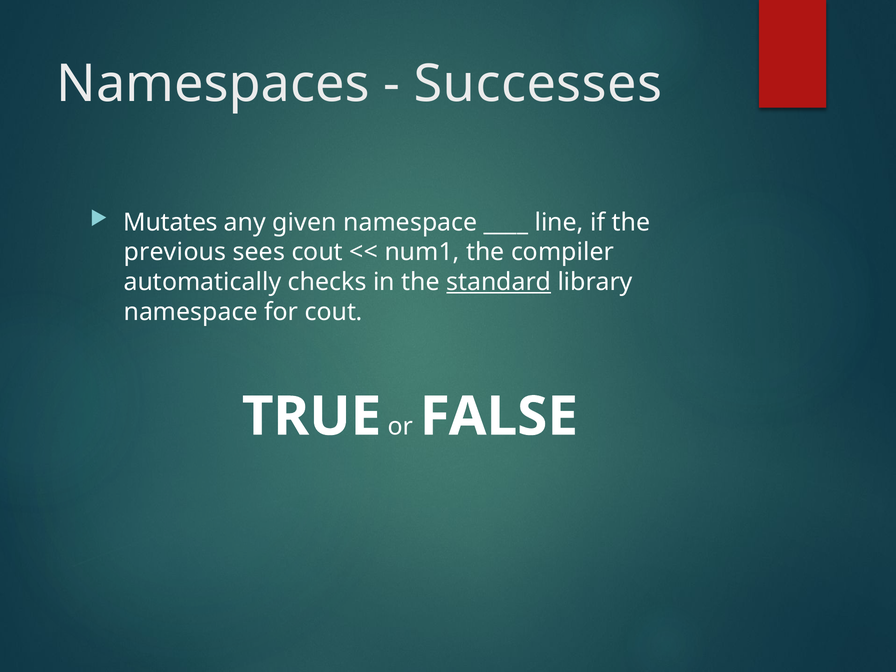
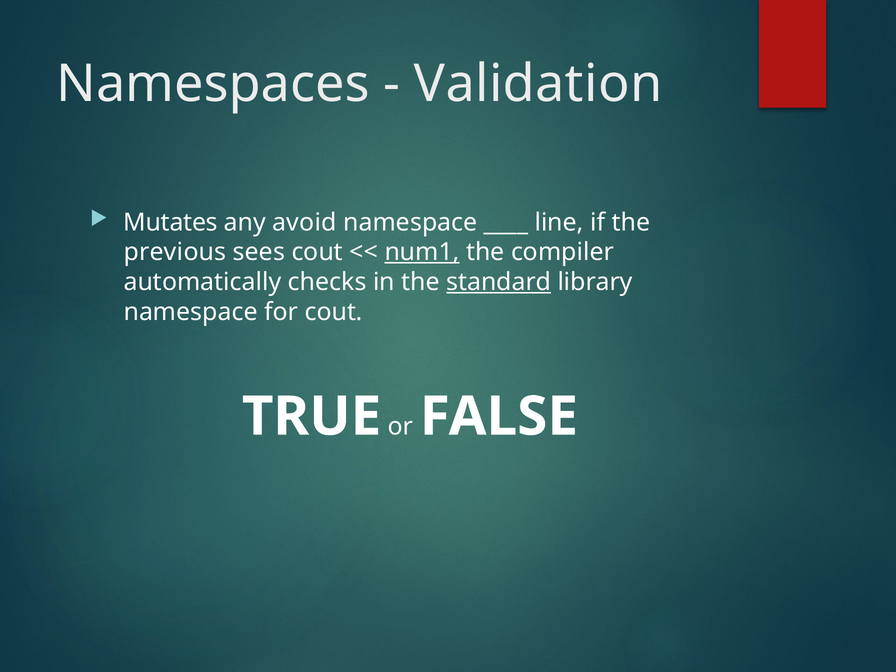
Successes: Successes -> Validation
given: given -> avoid
num1 underline: none -> present
